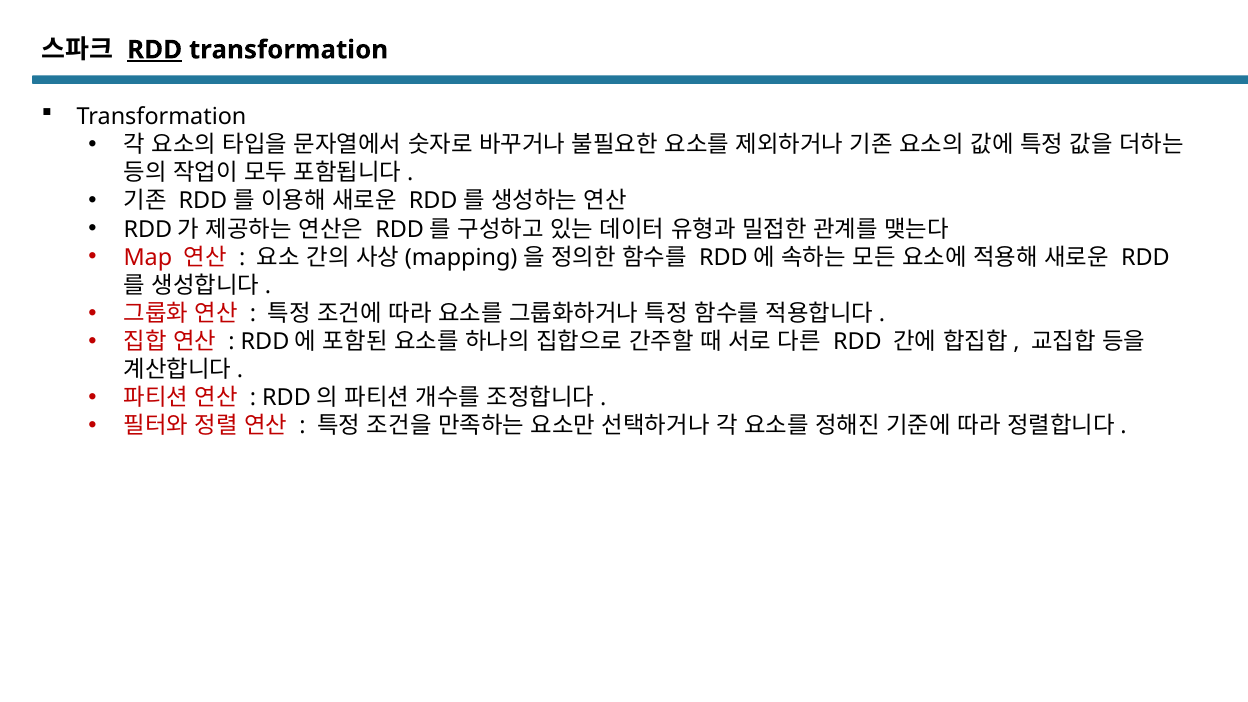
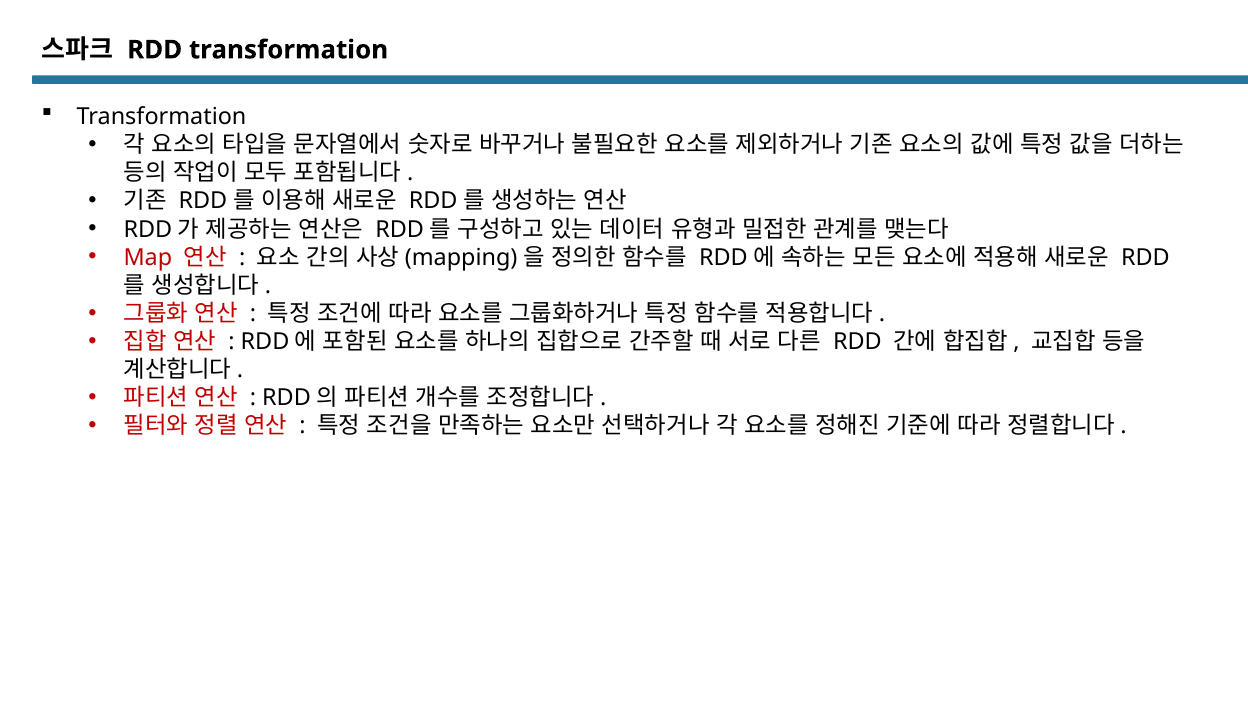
RDD at (155, 50) underline: present -> none
